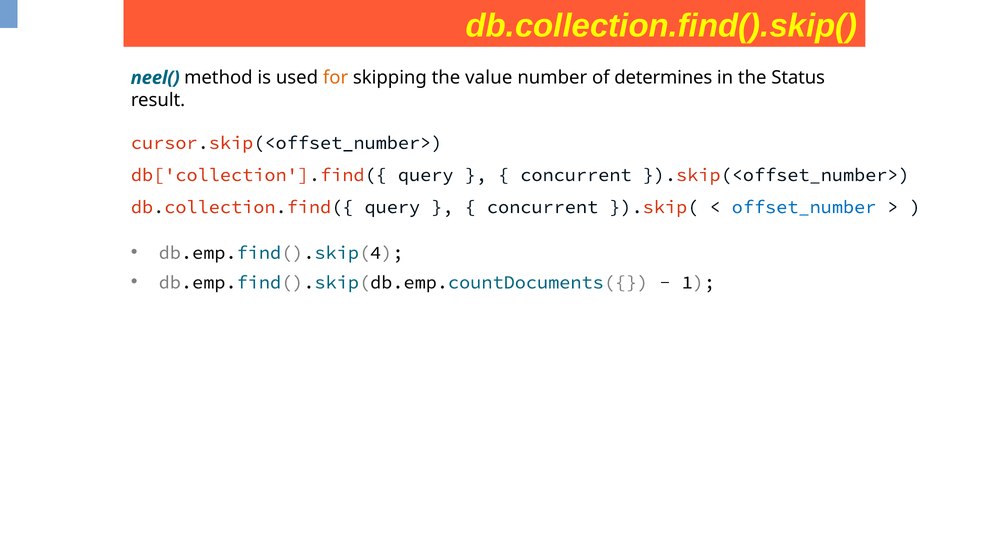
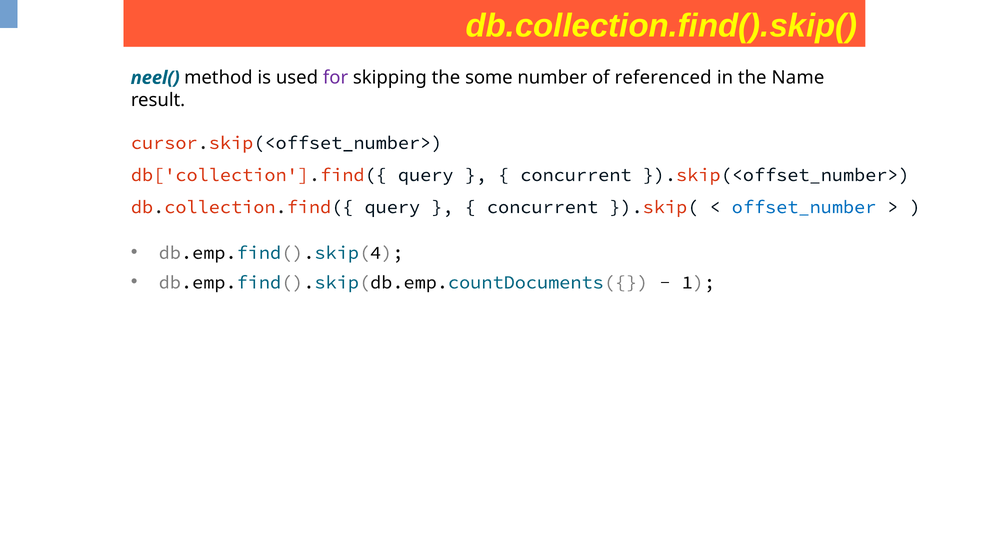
for colour: orange -> purple
value: value -> some
determines: determines -> referenced
Status: Status -> Name
